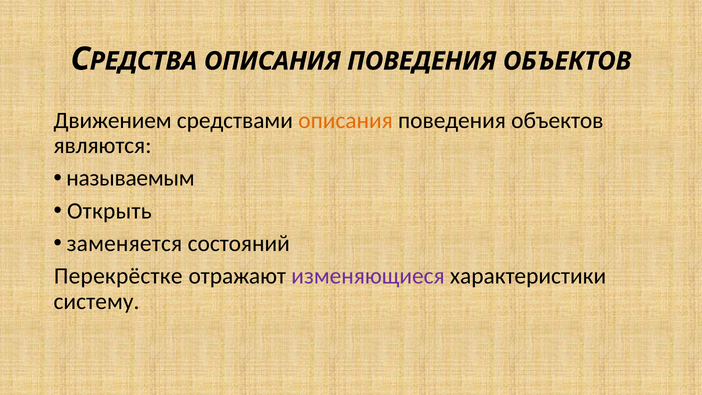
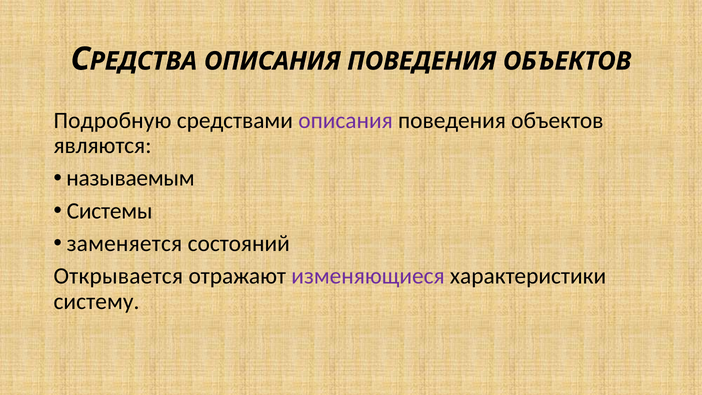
Движением: Движением -> Подробную
описания at (346, 120) colour: orange -> purple
Открыть: Открыть -> Системы
Перекрёстке: Перекрёстке -> Открывается
